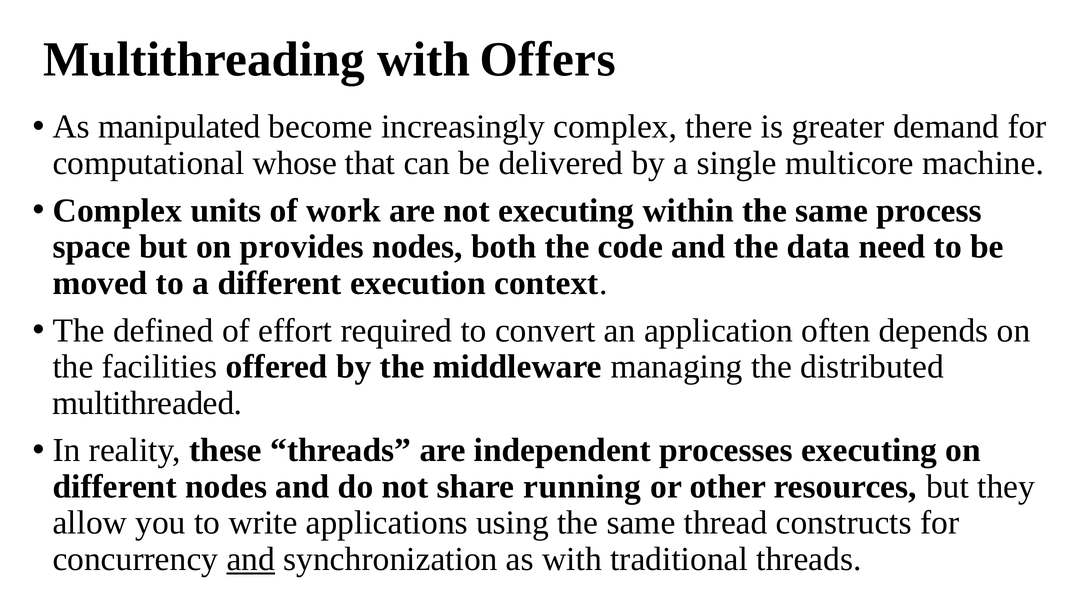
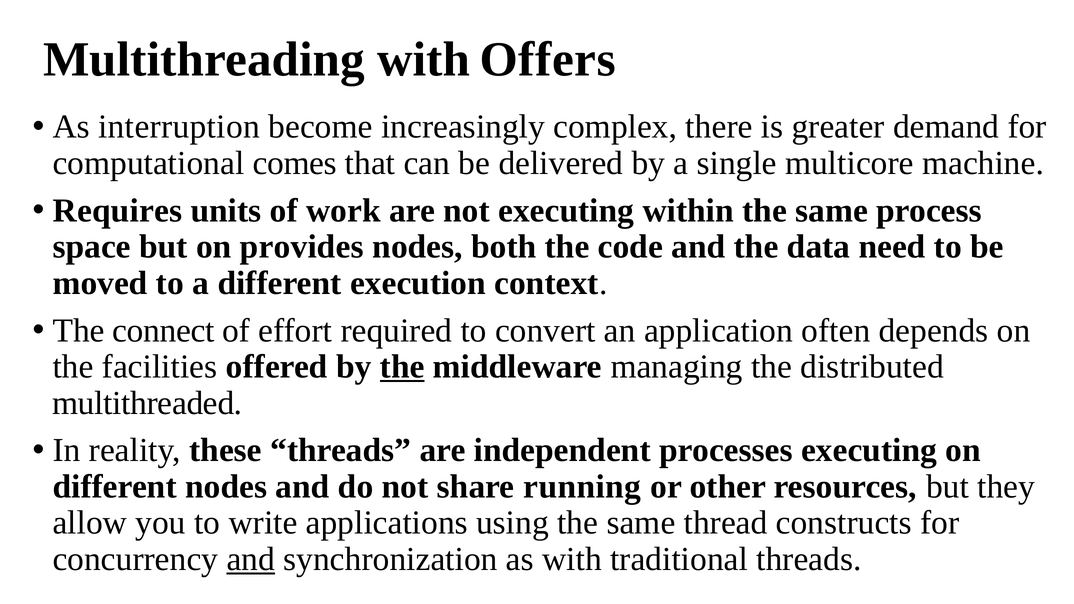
manipulated: manipulated -> interruption
whose: whose -> comes
Complex at (117, 211): Complex -> Requires
defined: defined -> connect
the at (402, 367) underline: none -> present
